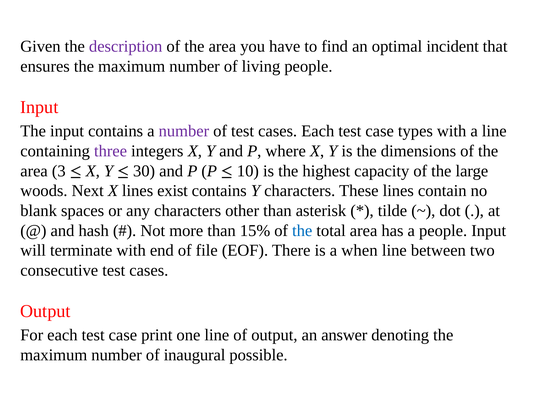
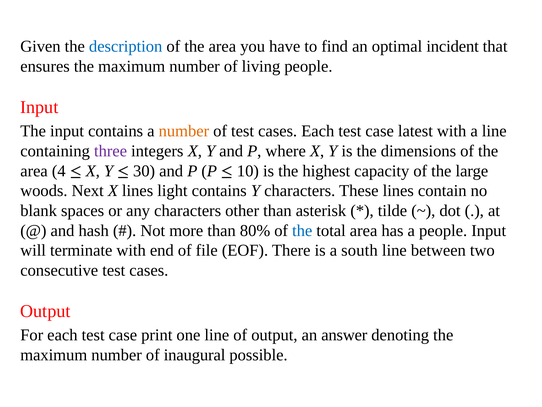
description colour: purple -> blue
number at (184, 131) colour: purple -> orange
types: types -> latest
3: 3 -> 4
exist: exist -> light
15%: 15% -> 80%
when: when -> south
